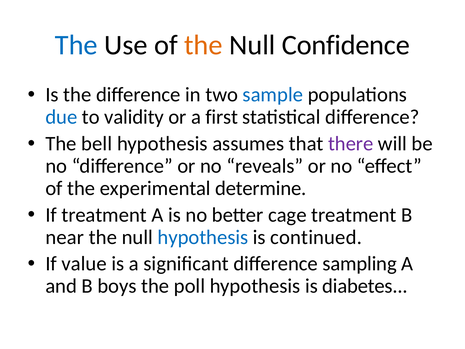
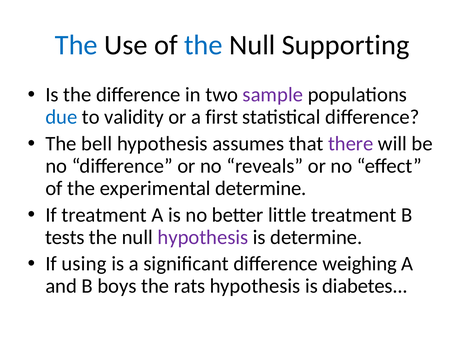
the at (203, 45) colour: orange -> blue
Confidence: Confidence -> Supporting
sample colour: blue -> purple
cage: cage -> little
near: near -> tests
hypothesis at (203, 237) colour: blue -> purple
is continued: continued -> determine
value: value -> using
sampling: sampling -> weighing
poll: poll -> rats
